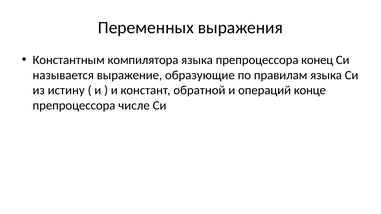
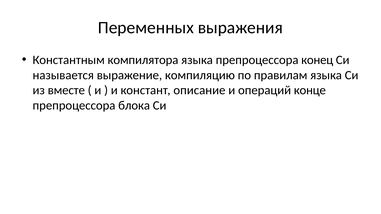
образующие: образующие -> компиляцию
истину: истину -> вместе
обратной: обратной -> описание
числе: числе -> блока
